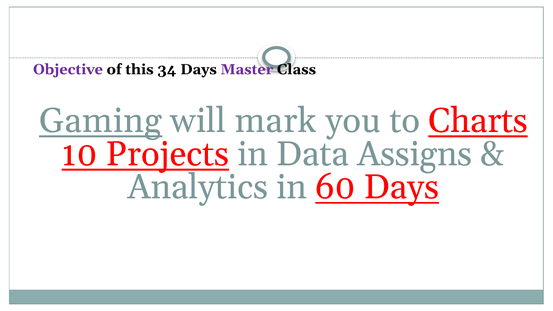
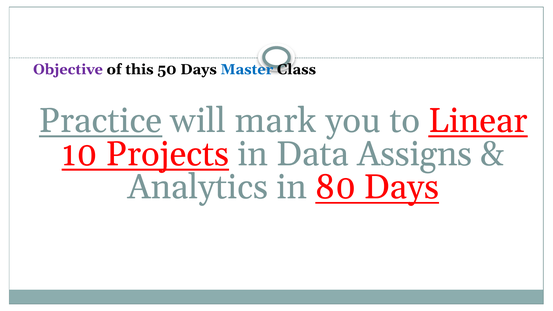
34: 34 -> 50
Master colour: purple -> blue
Gaming: Gaming -> Practice
Charts: Charts -> Linear
60: 60 -> 80
